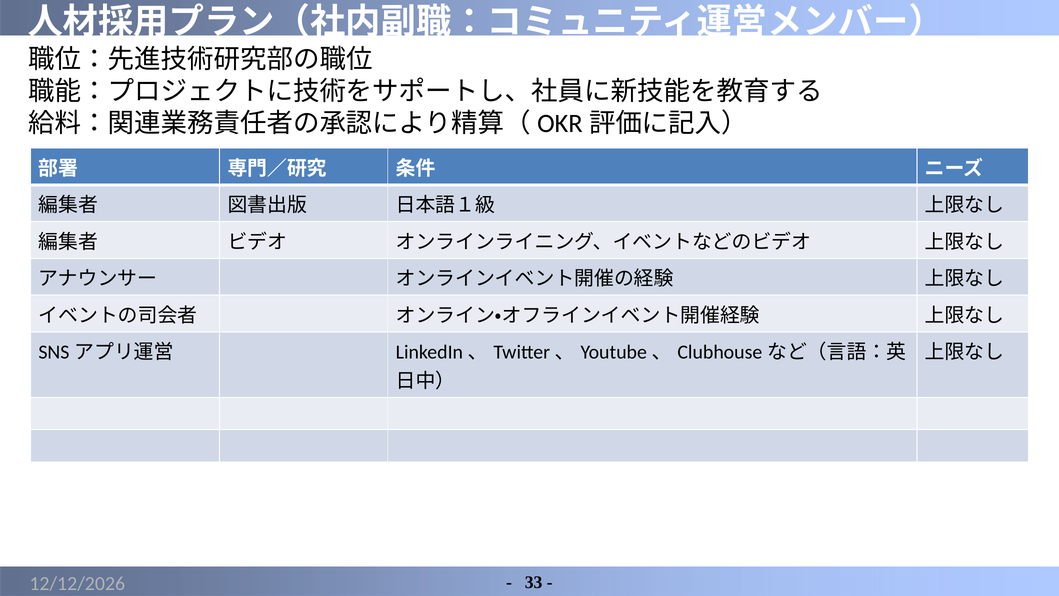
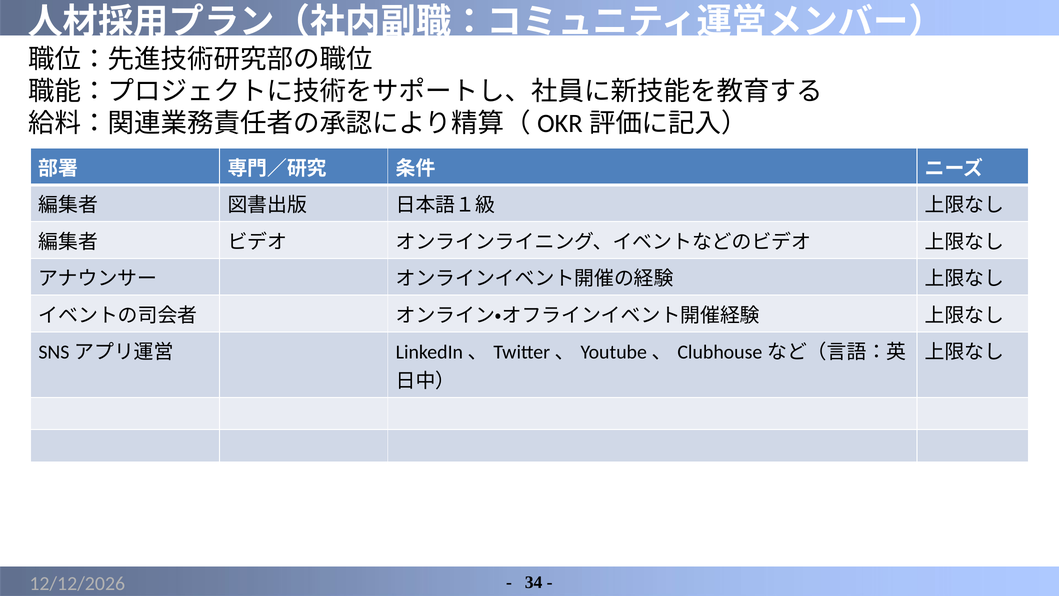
33: 33 -> 34
